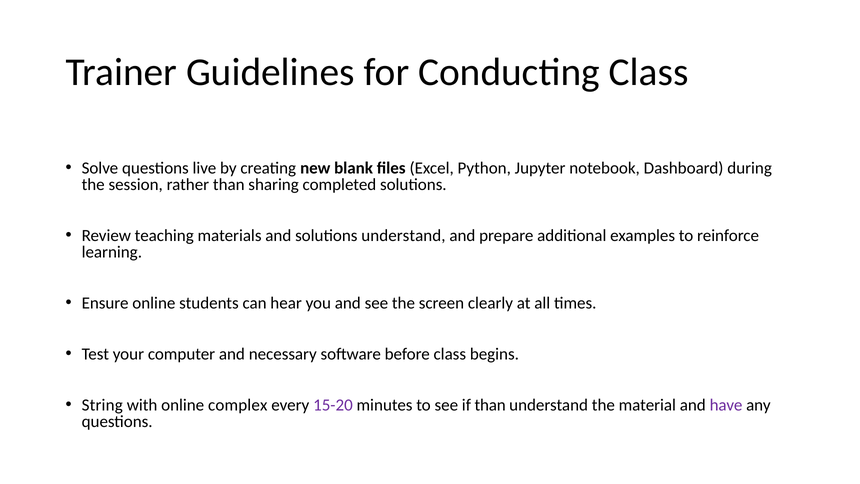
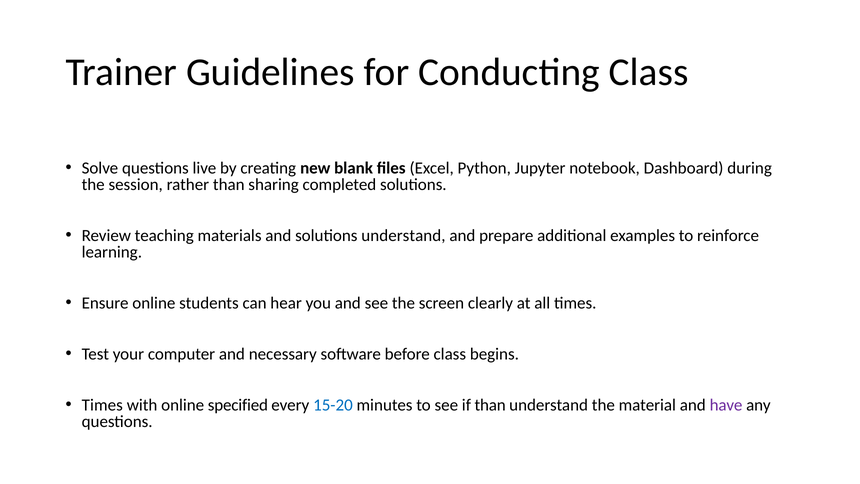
String at (102, 405): String -> Times
complex: complex -> specified
15-20 colour: purple -> blue
